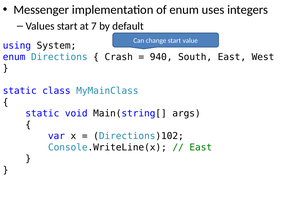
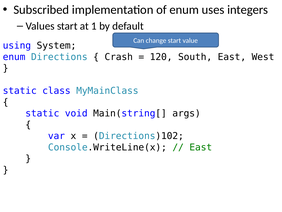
Messenger: Messenger -> Subscribed
7: 7 -> 1
940: 940 -> 120
